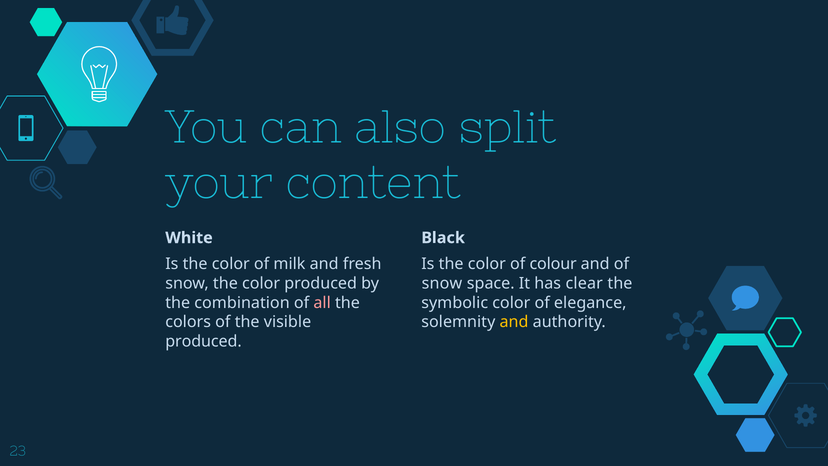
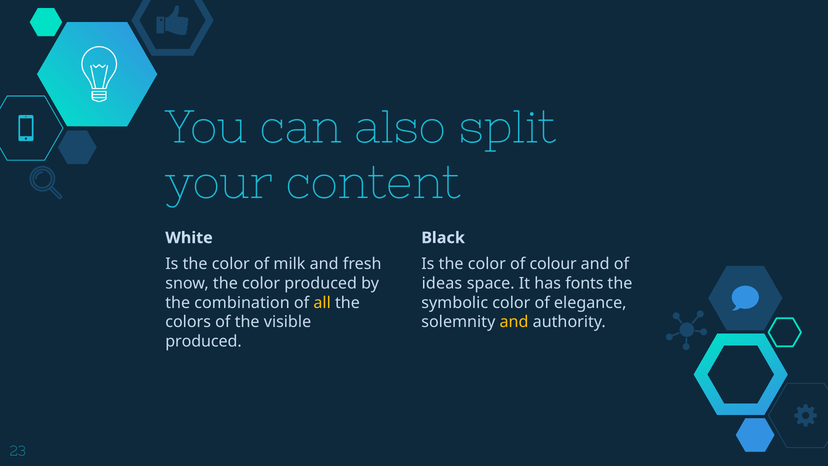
snow at (442, 283): snow -> ideas
clear: clear -> fonts
all colour: pink -> yellow
